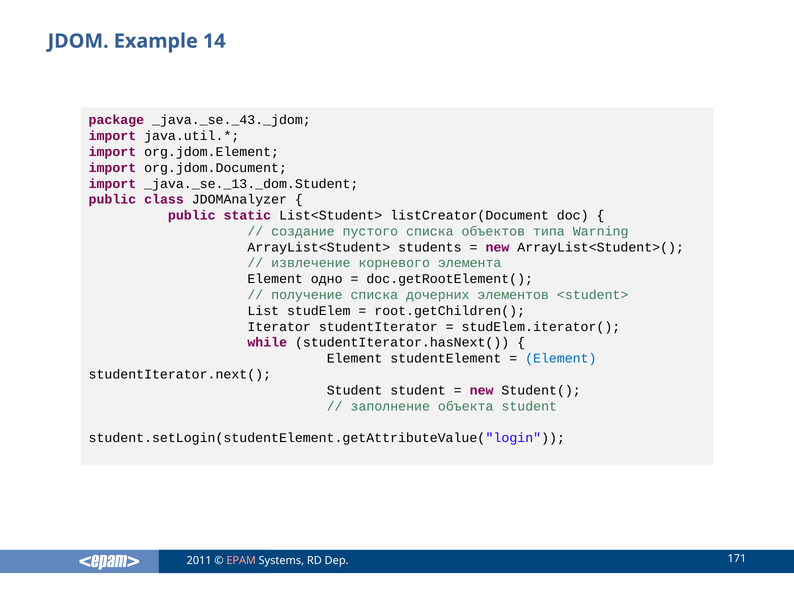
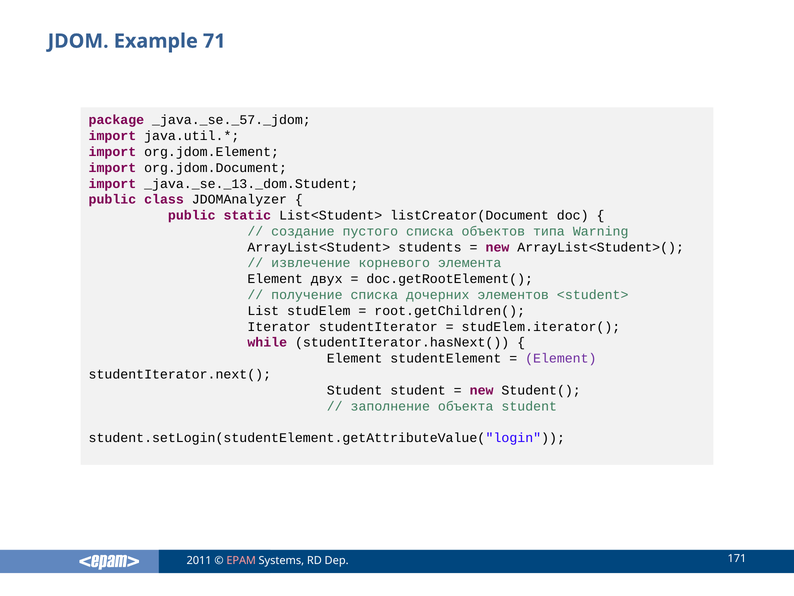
14: 14 -> 71
_java._se._43._jdom: _java._se._43._jdom -> _java._se._57._jdom
одно: одно -> двух
Element at (561, 358) colour: blue -> purple
